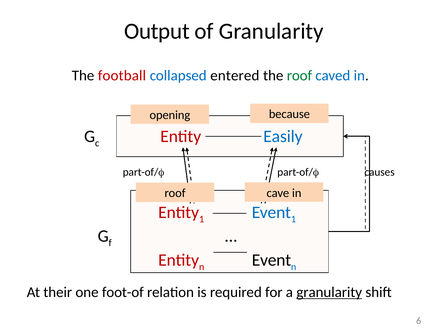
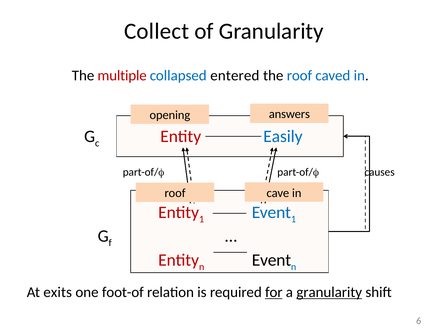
Output: Output -> Collect
football: football -> multiple
roof at (299, 76) colour: green -> blue
because: because -> answers
their: their -> exits
for underline: none -> present
